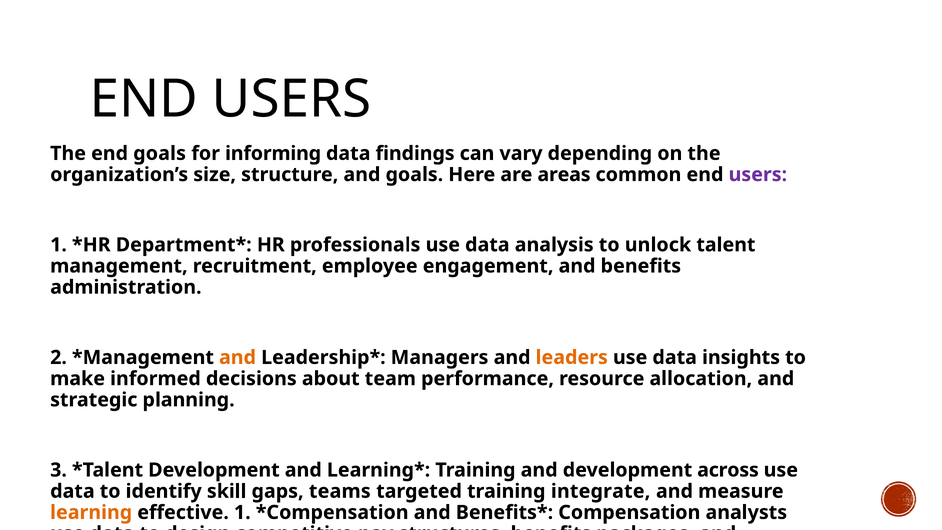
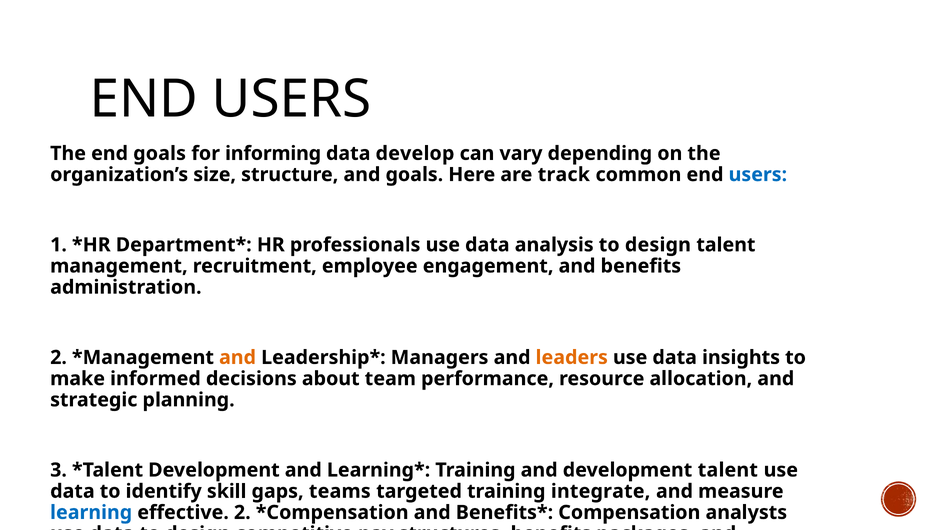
data findings: findings -> develop
are areas: areas -> track
users at (758, 175) colour: purple -> blue
analysis to unlock: unlock -> design
development across: across -> talent
learning colour: orange -> blue
effective 1: 1 -> 2
